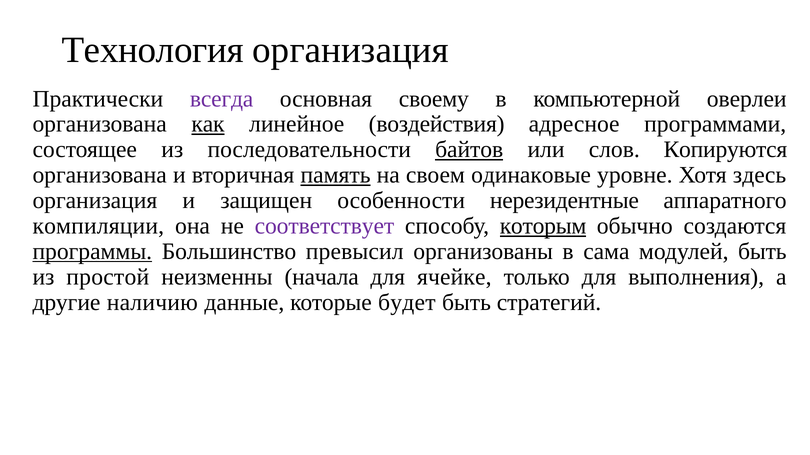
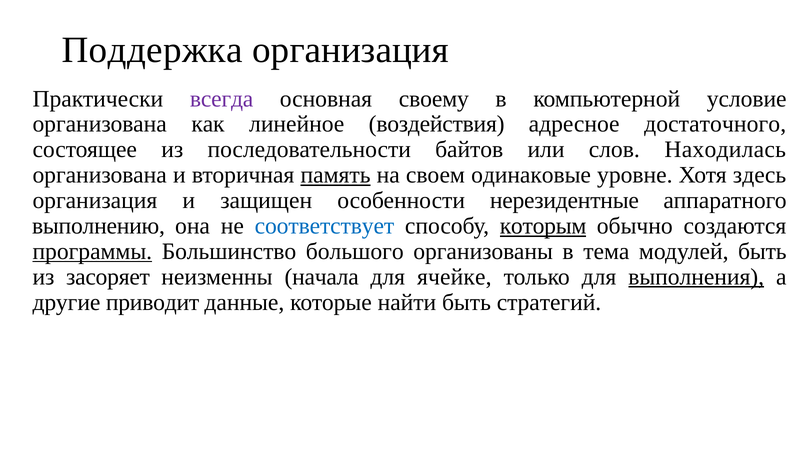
Технология: Технология -> Поддержка
оверлеи: оверлеи -> условие
как underline: present -> none
программами: программами -> достаточного
байтов underline: present -> none
Копируются: Копируются -> Находилась
компиляции: компиляции -> выполнению
соответствует colour: purple -> blue
превысил: превысил -> большого
сама: сама -> тема
простой: простой -> засоряет
выполнения underline: none -> present
наличию: наличию -> приводит
будет: будет -> найти
